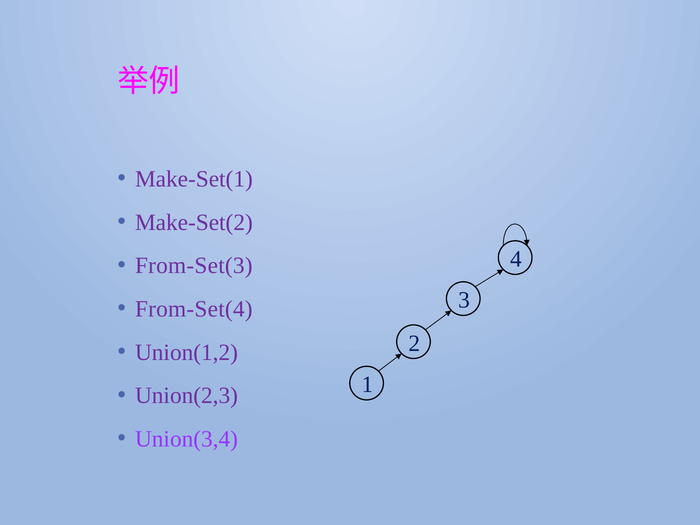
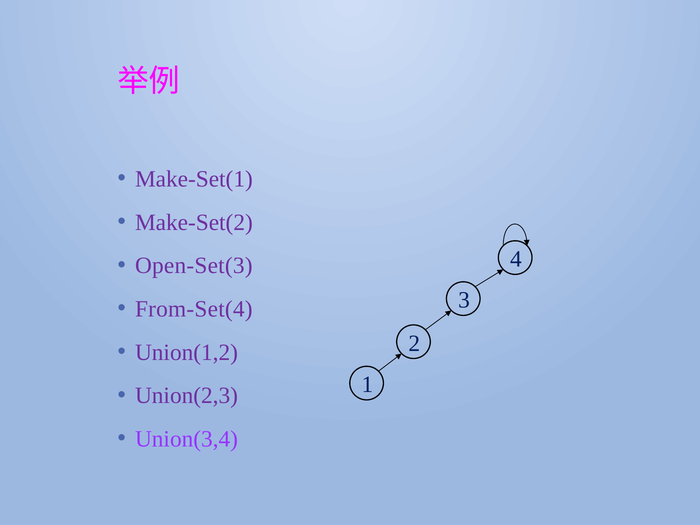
From-Set(3: From-Set(3 -> Open-Set(3
